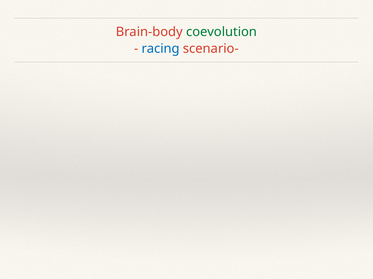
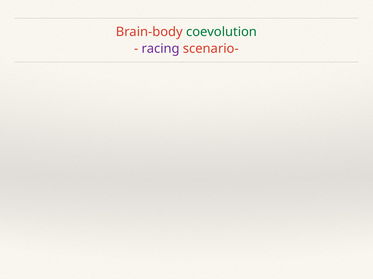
racing colour: blue -> purple
